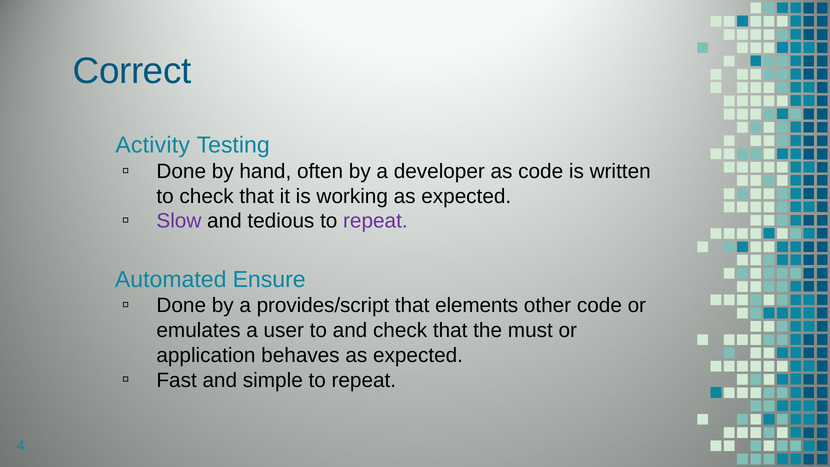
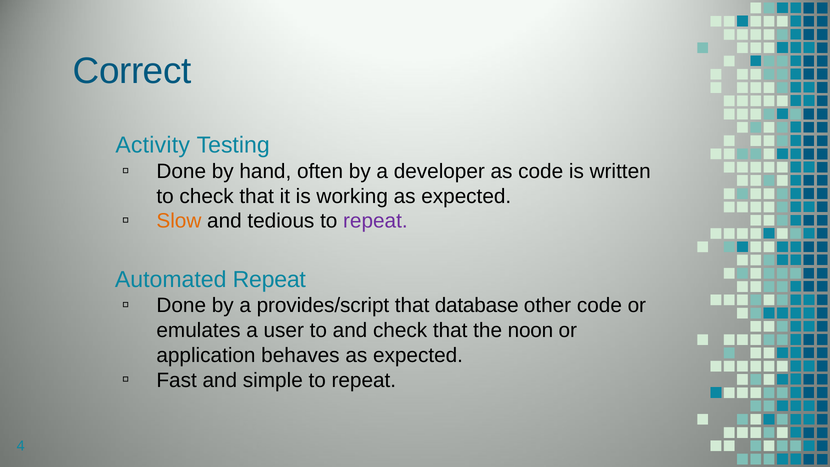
Slow colour: purple -> orange
Automated Ensure: Ensure -> Repeat
elements: elements -> database
must: must -> noon
